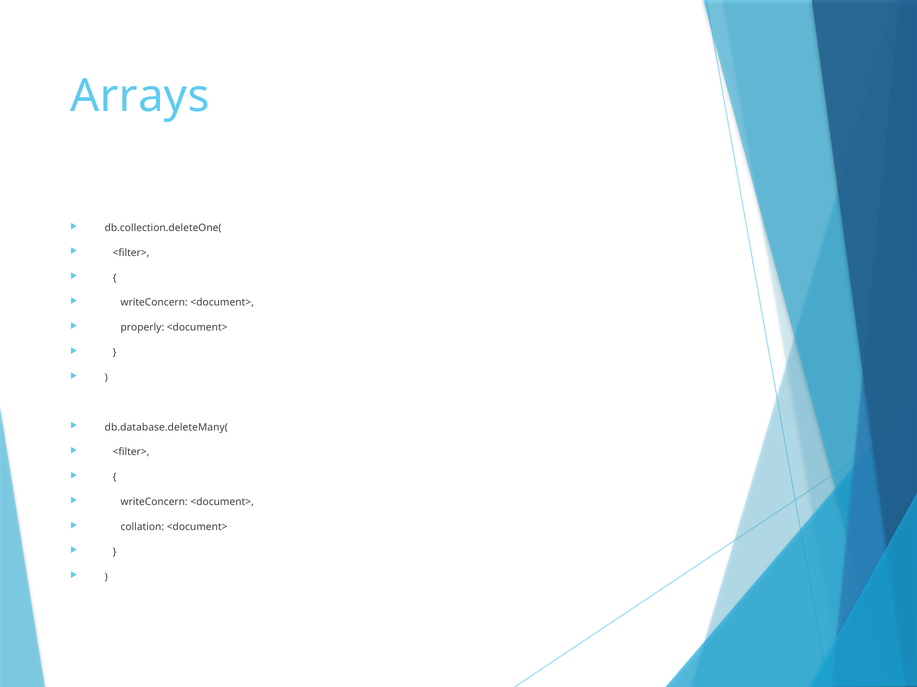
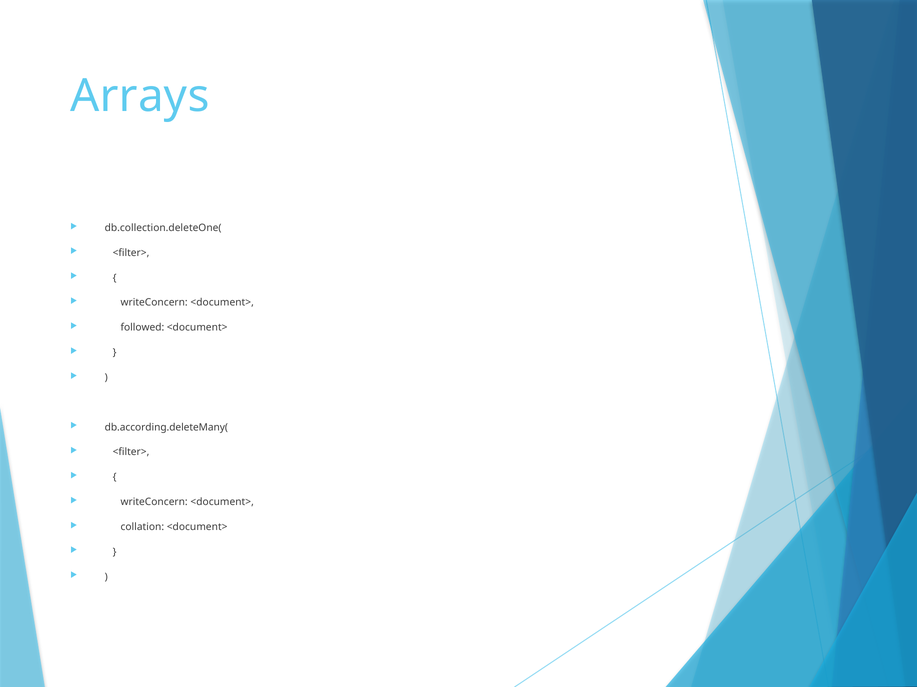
properly: properly -> followed
db.database.deleteMany(: db.database.deleteMany( -> db.according.deleteMany(
